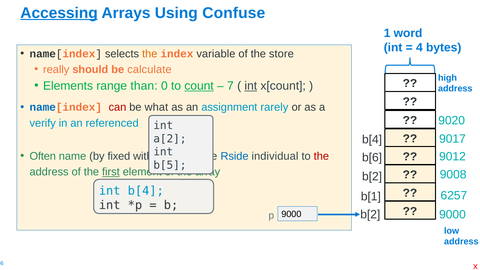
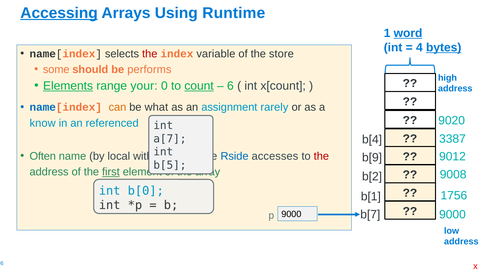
Confuse: Confuse -> Runtime
word underline: none -> present
bytes underline: none -> present
the at (150, 54) colour: orange -> red
really: really -> some
calculate: calculate -> performs
Elements underline: none -> present
than: than -> your
7: 7 -> 6
int at (251, 86) underline: present -> none
can colour: red -> orange
verify: verify -> know
9017: 9017 -> 3387
a[2: a[2 -> a[7
fixed: fixed -> local
individual: individual -> accesses
b[6: b[6 -> b[9
int b[4: b[4 -> b[0
6257: 6257 -> 1756
b[2 at (370, 215): b[2 -> b[7
